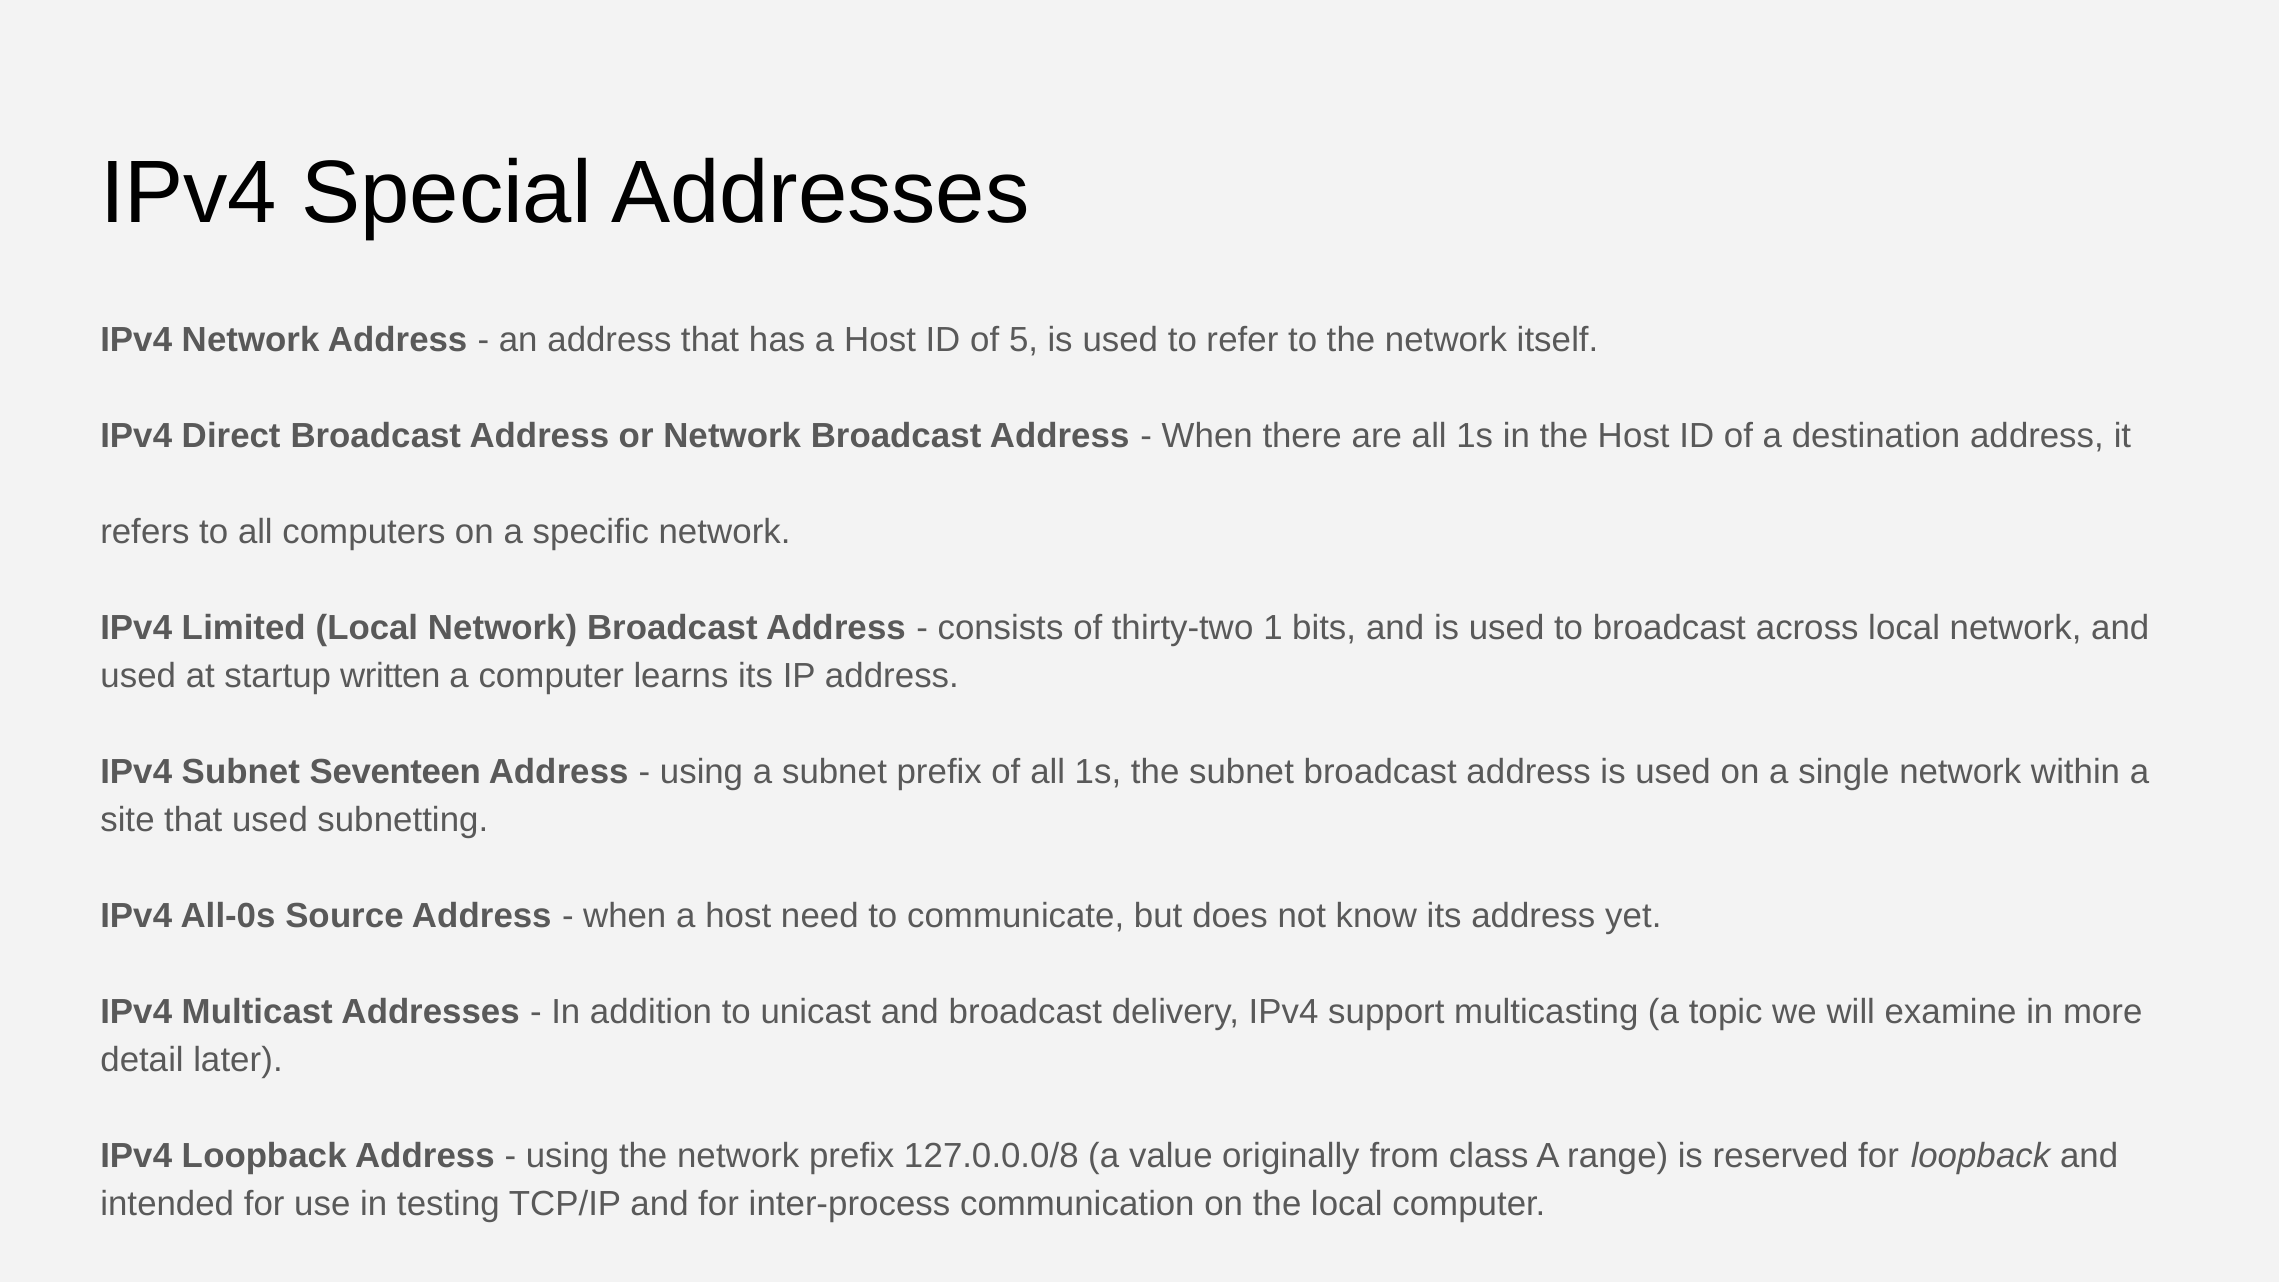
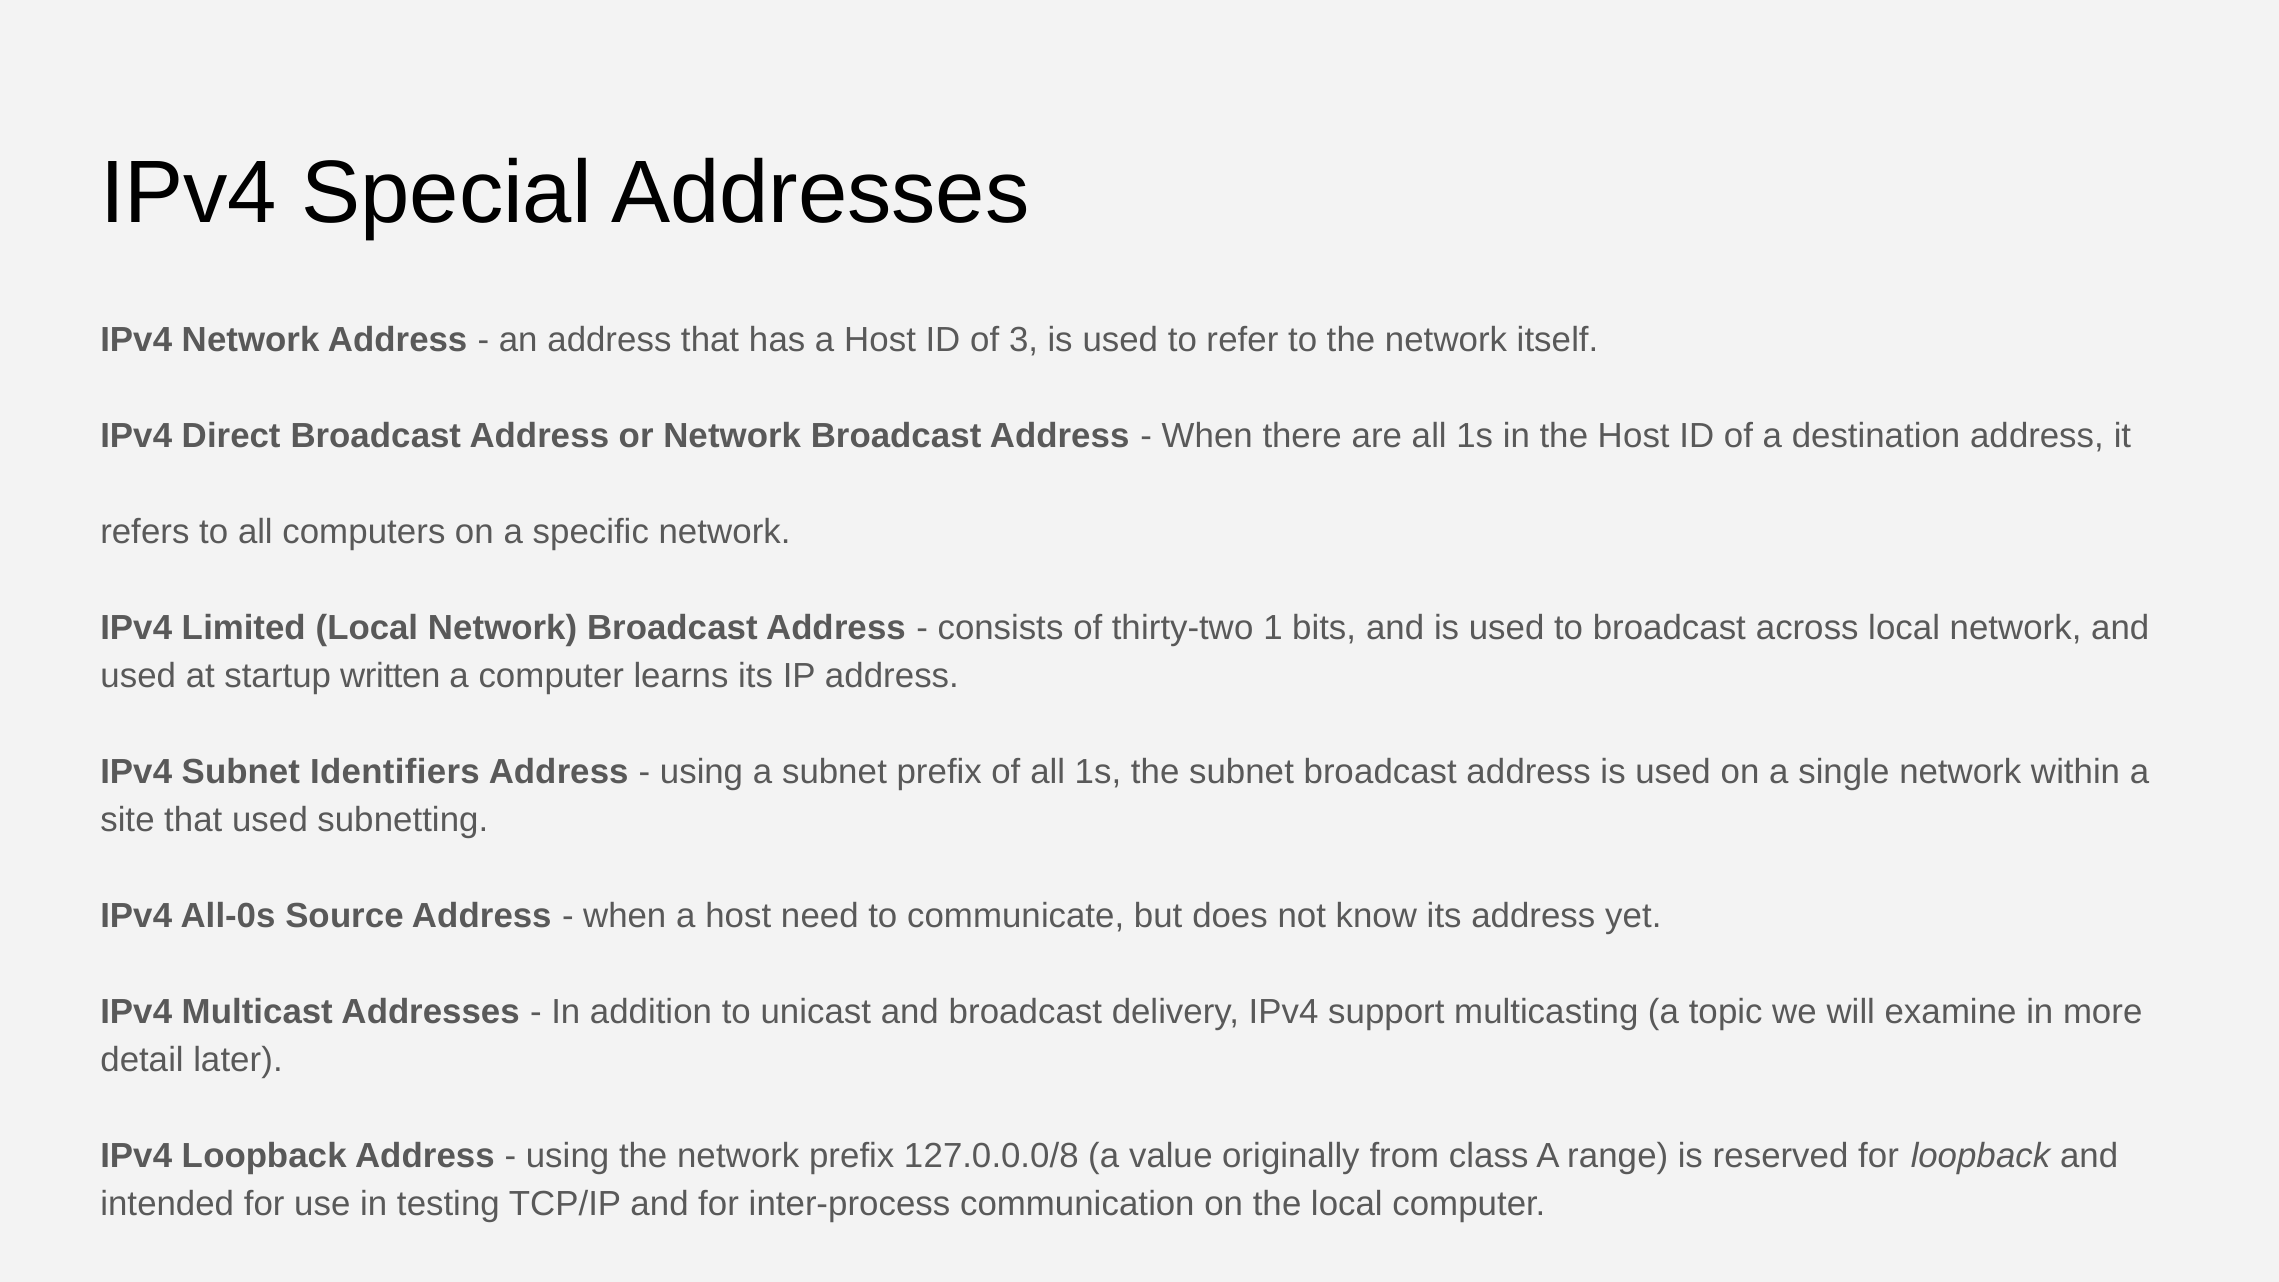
5: 5 -> 3
Seventeen: Seventeen -> Identifiers
